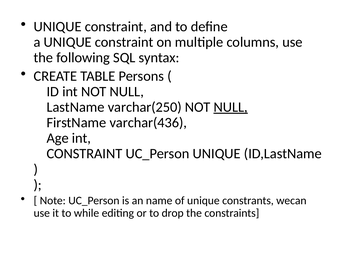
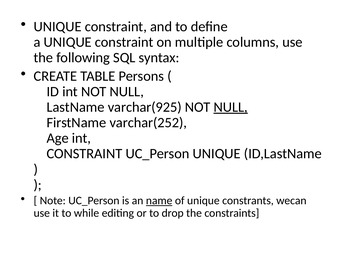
varchar(250: varchar(250 -> varchar(925
varchar(436: varchar(436 -> varchar(252
name underline: none -> present
